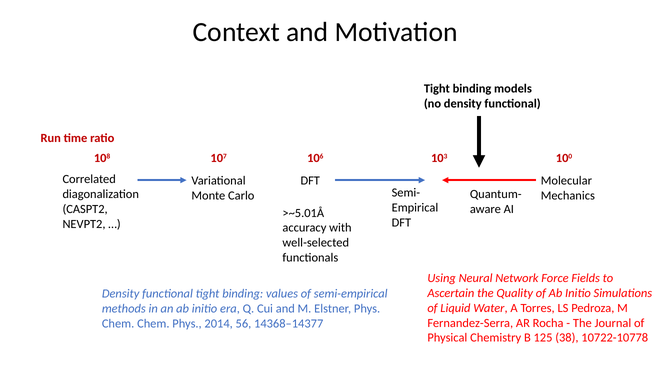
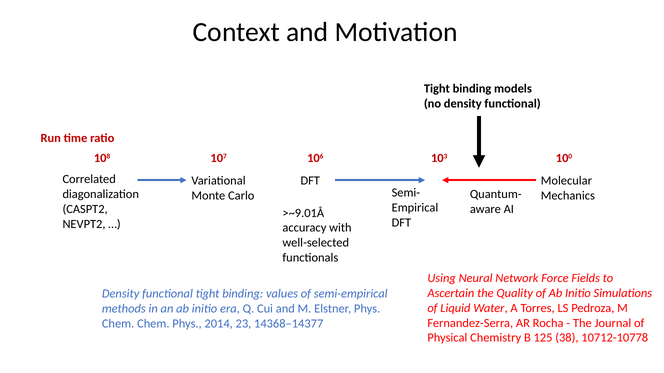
>~5.01Å: >~5.01Å -> >~9.01Å
56: 56 -> 23
10722-10778: 10722-10778 -> 10712-10778
